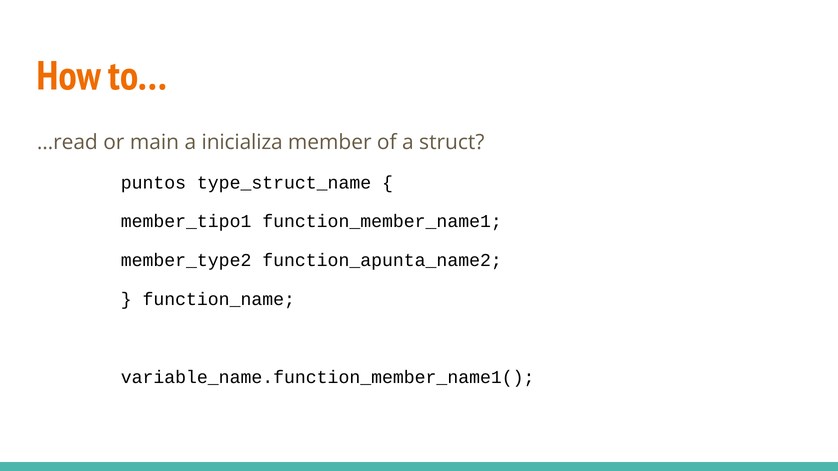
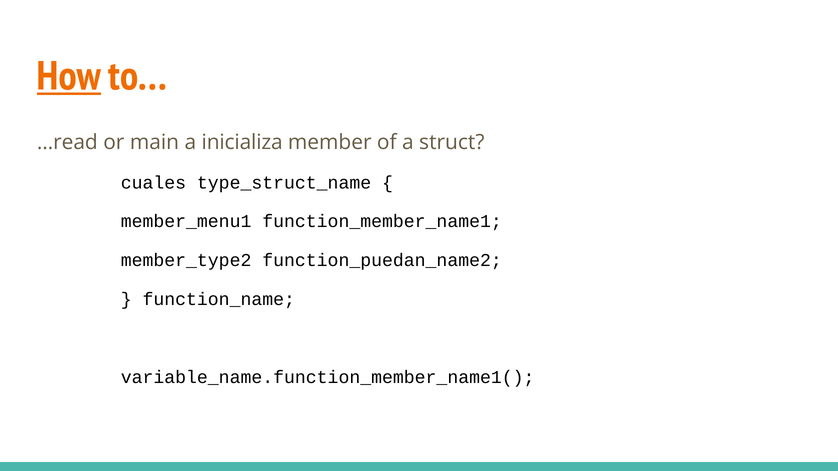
How underline: none -> present
puntos: puntos -> cuales
member_tipo1: member_tipo1 -> member_menu1
function_apunta_name2: function_apunta_name2 -> function_puedan_name2
